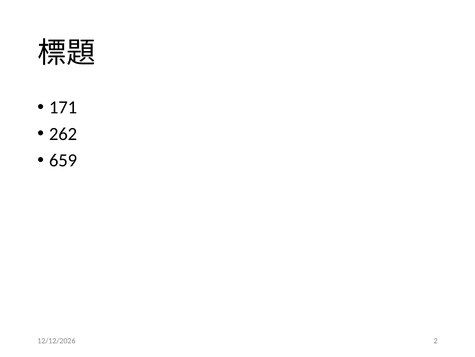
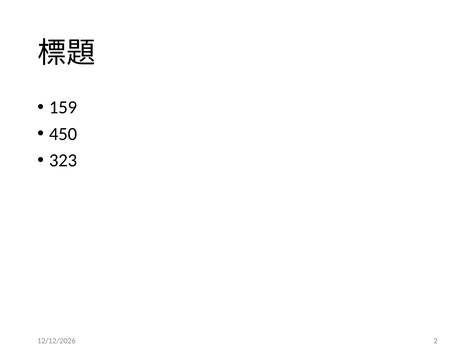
171: 171 -> 159
262: 262 -> 450
659: 659 -> 323
